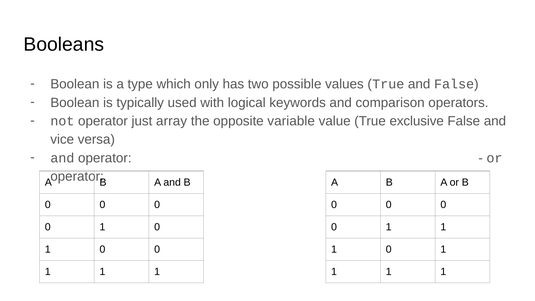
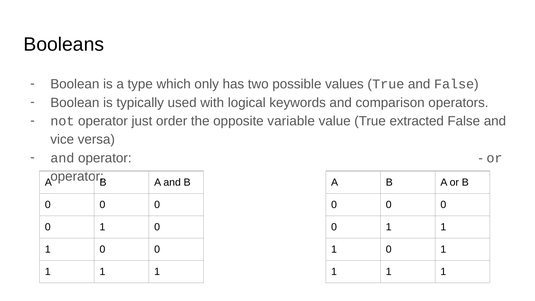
array: array -> order
exclusive: exclusive -> extracted
